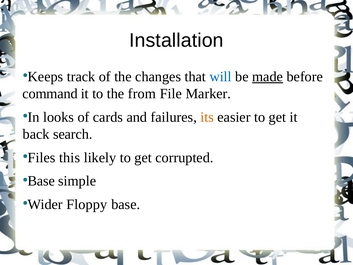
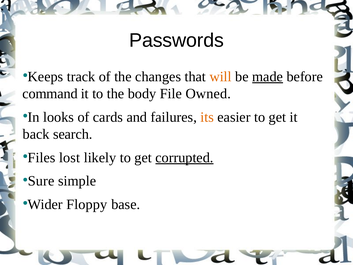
Installation: Installation -> Passwords
will colour: blue -> orange
from: from -> body
Marker: Marker -> Owned
this: this -> lost
corrupted underline: none -> present
Base at (41, 181): Base -> Sure
